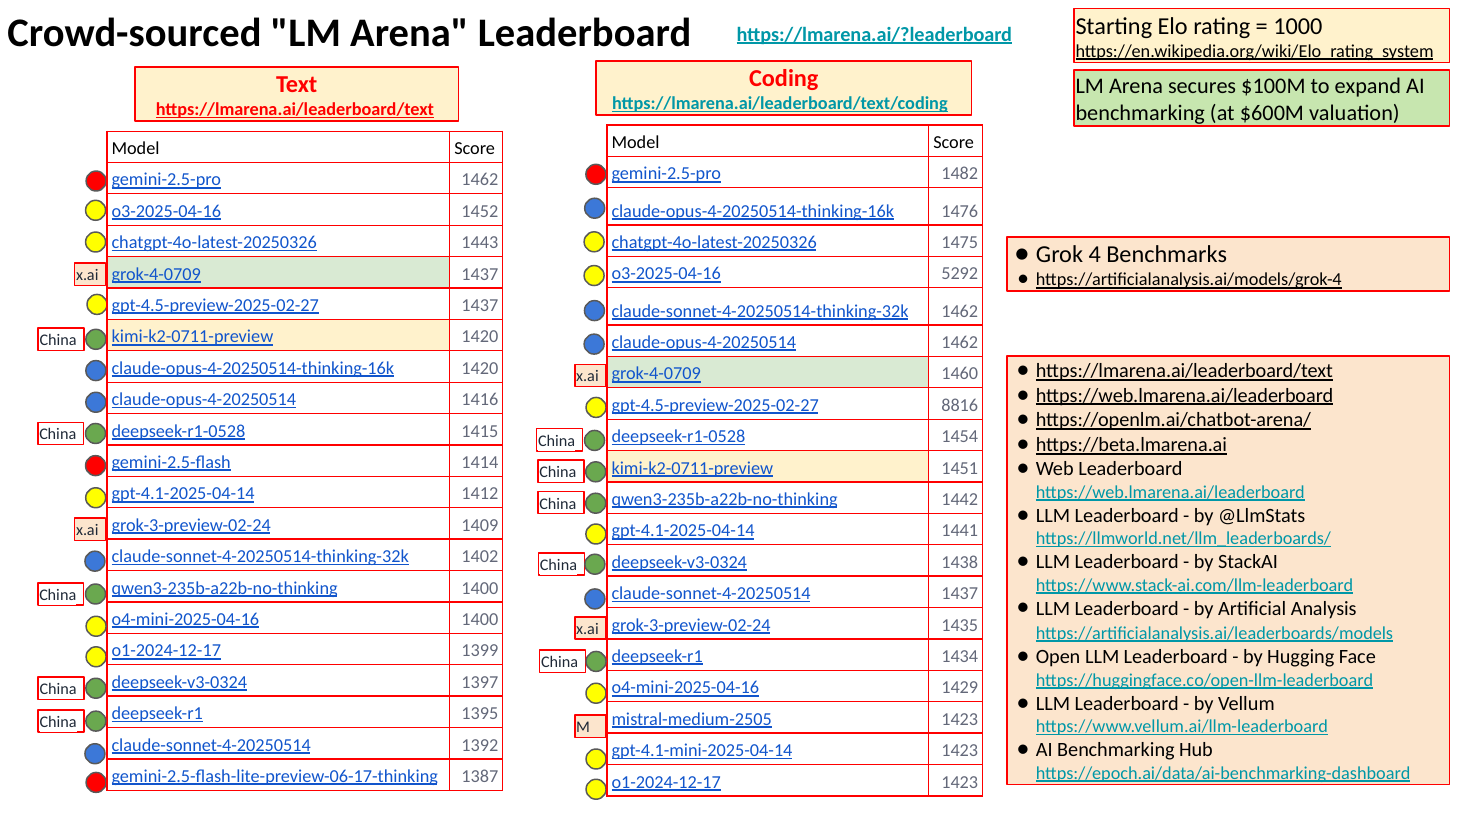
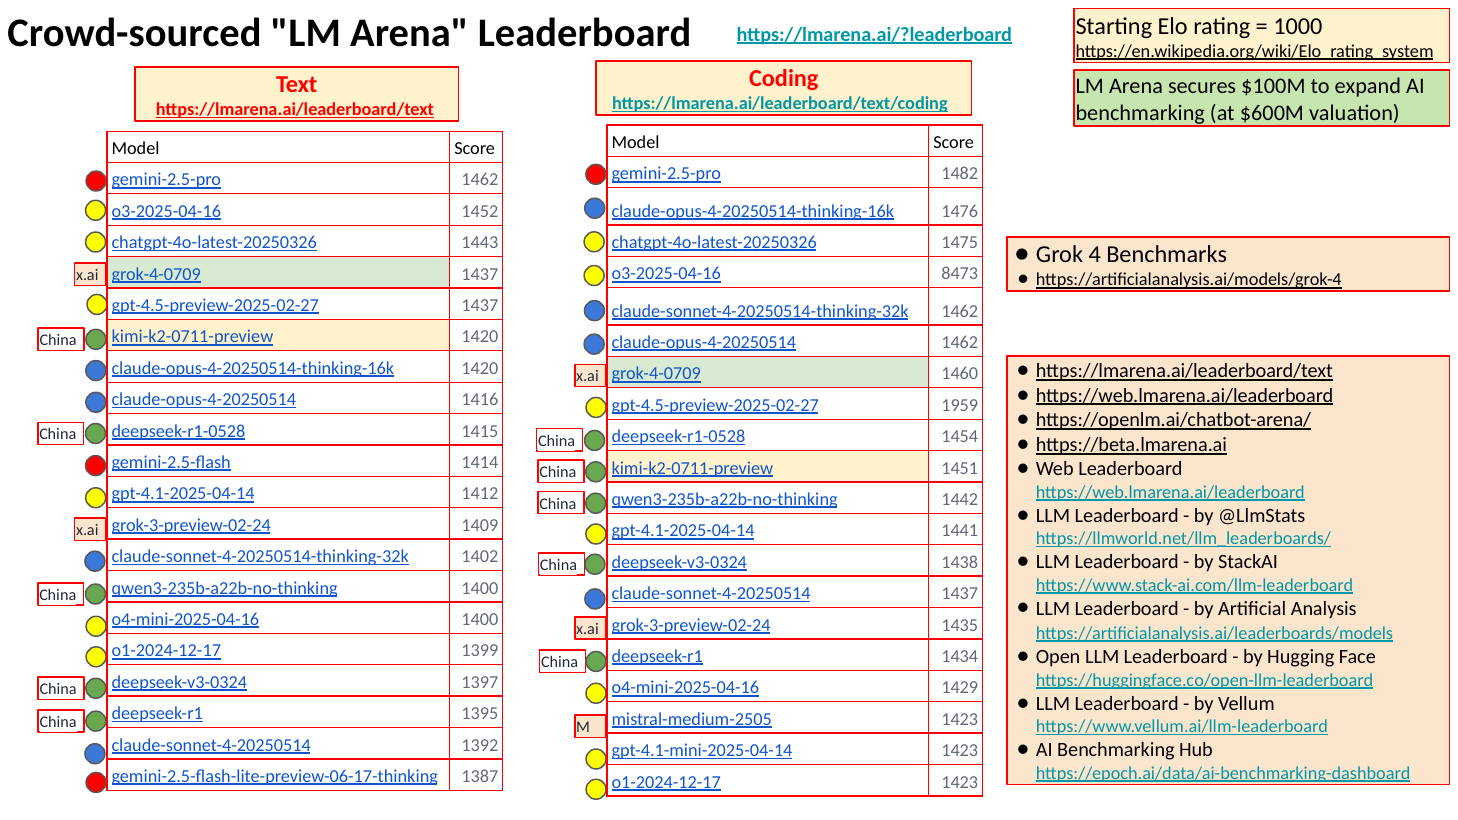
5292: 5292 -> 8473
8816: 8816 -> 1959
